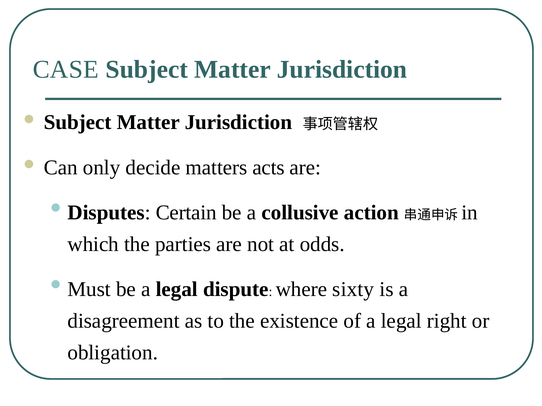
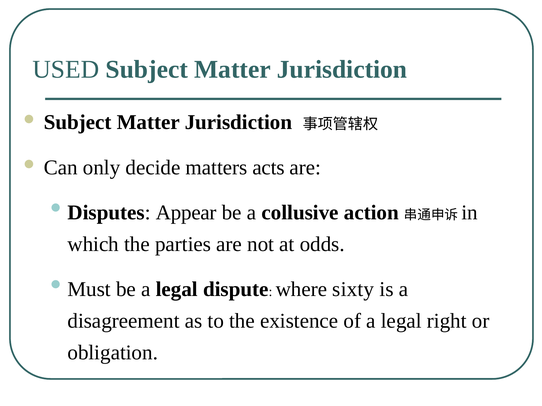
CASE: CASE -> USED
Certain: Certain -> Appear
